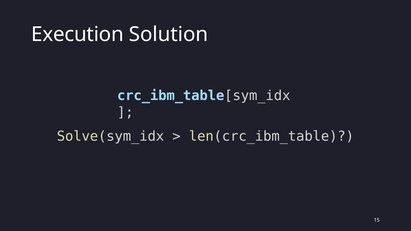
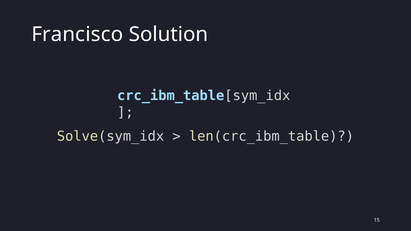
Execution: Execution -> Francisco
